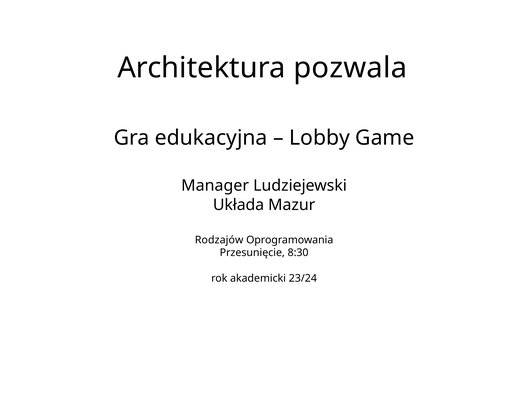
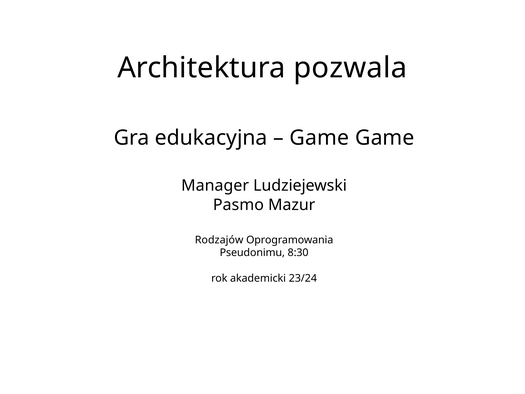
Lobby at (319, 138): Lobby -> Game
Układa: Układa -> Pasmo
Przesunięcie: Przesunięcie -> Pseudonimu
